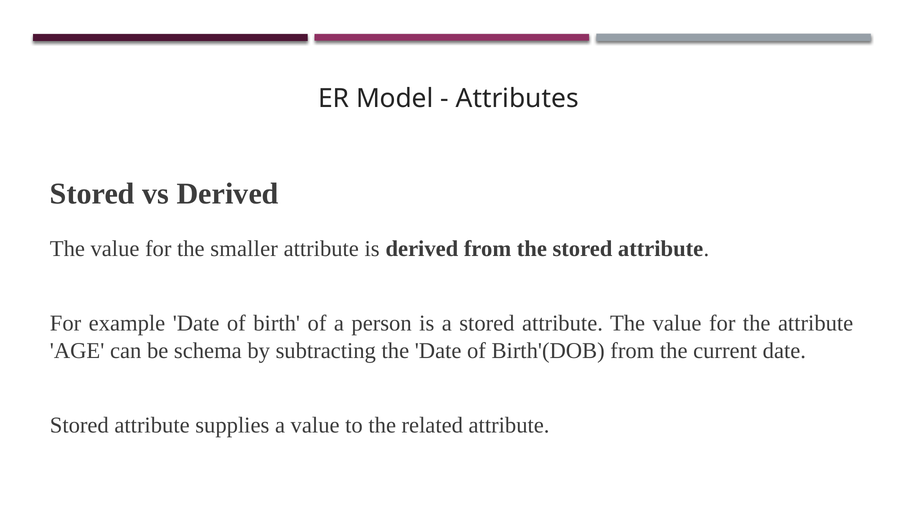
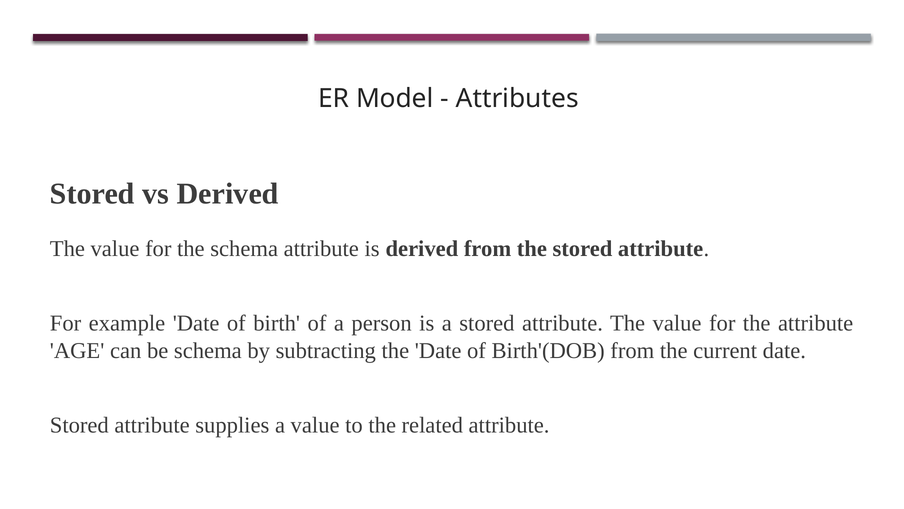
the smaller: smaller -> schema
